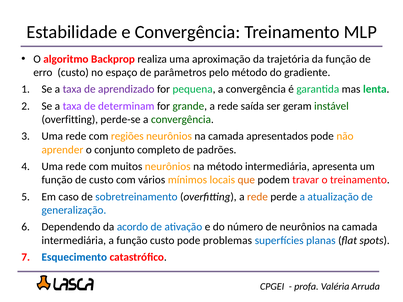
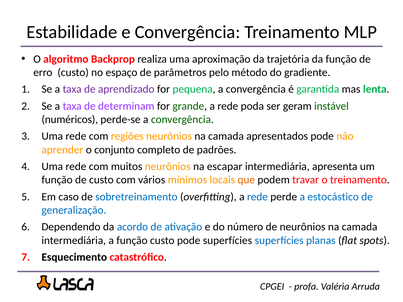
saída: saída -> poda
overfitting at (70, 120): overfitting -> numéricos
na método: método -> escapar
rede at (257, 197) colour: orange -> blue
atualização: atualização -> estocástico
pode problemas: problemas -> superfícies
Esquecimento colour: blue -> black
